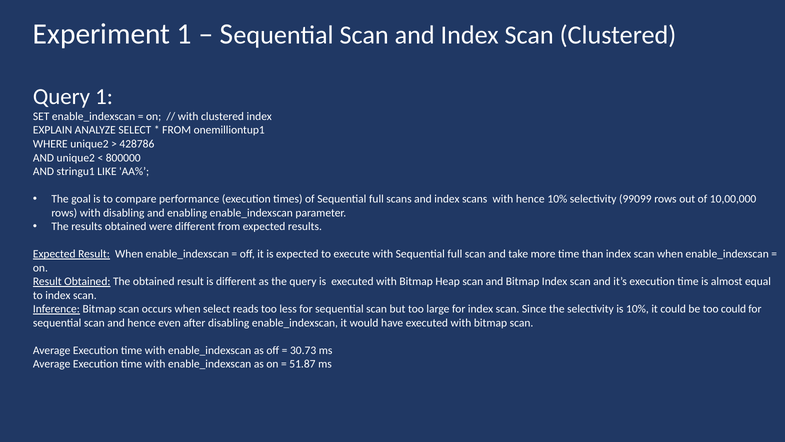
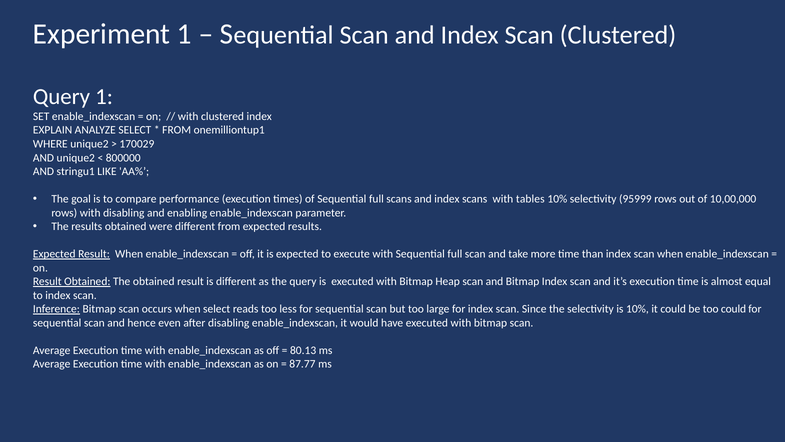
428786: 428786 -> 170029
with hence: hence -> tables
99099: 99099 -> 95999
30.73: 30.73 -> 80.13
51.87: 51.87 -> 87.77
